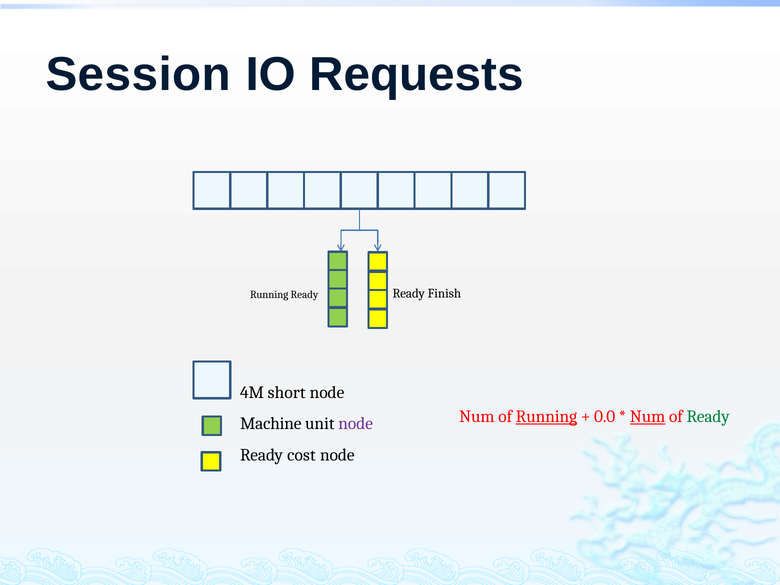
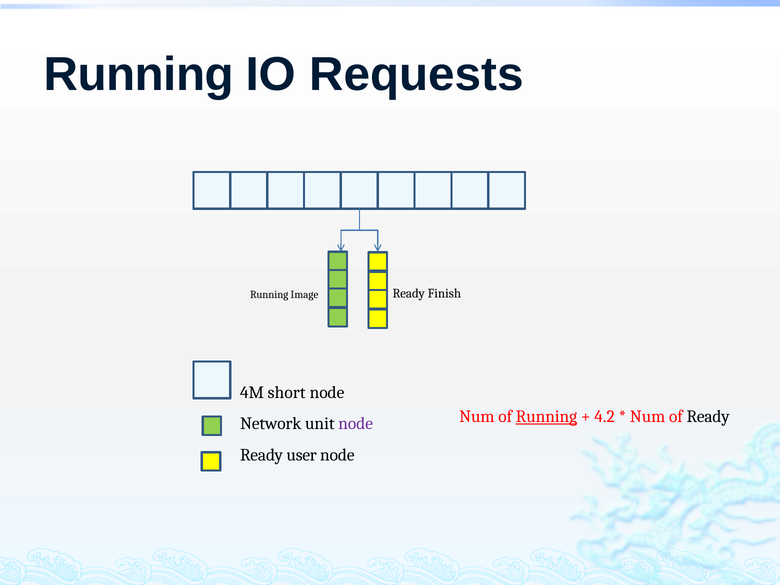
Session at (138, 74): Session -> Running
Running Ready: Ready -> Image
0.0: 0.0 -> 4.2
Num at (648, 417) underline: present -> none
Ready at (708, 417) colour: green -> black
Machine: Machine -> Network
cost: cost -> user
